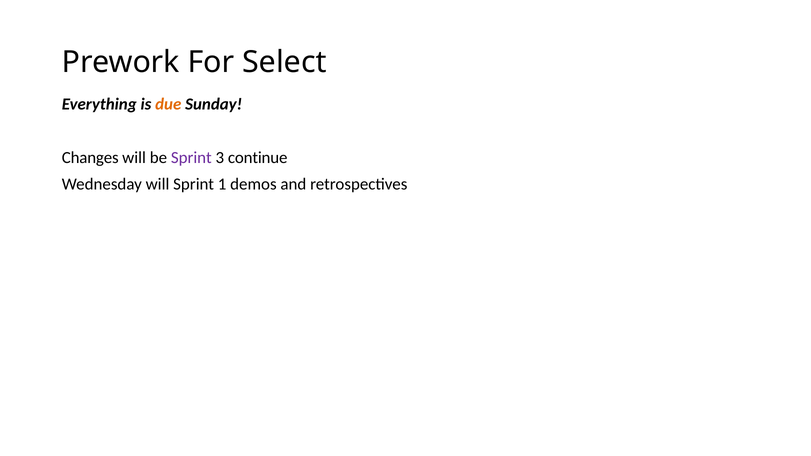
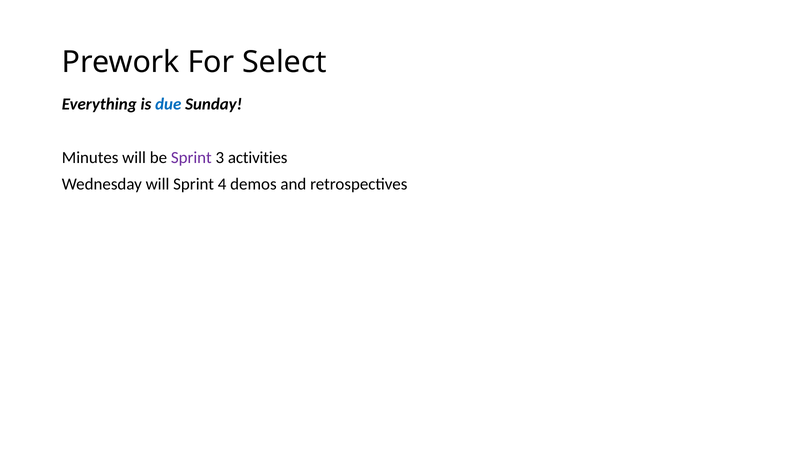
due colour: orange -> blue
Changes: Changes -> Minutes
continue: continue -> activities
1: 1 -> 4
